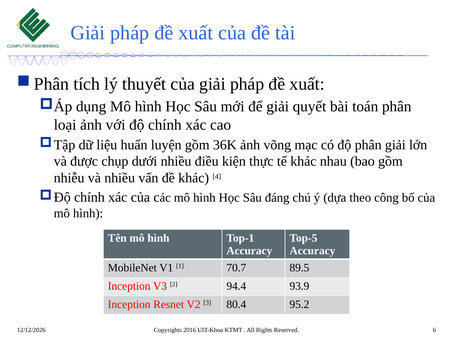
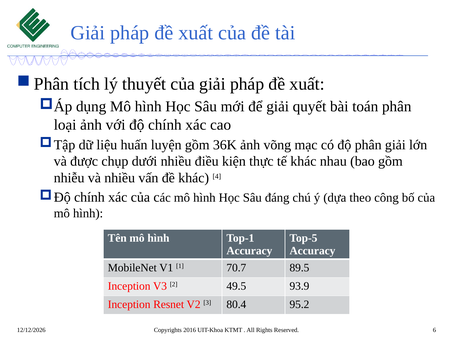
94.4: 94.4 -> 49.5
